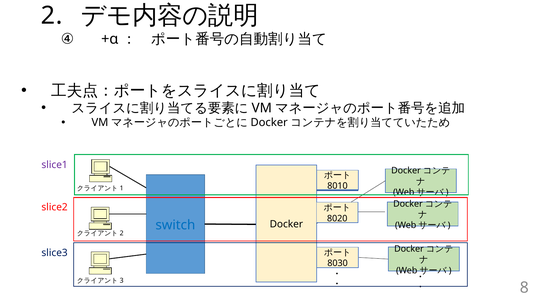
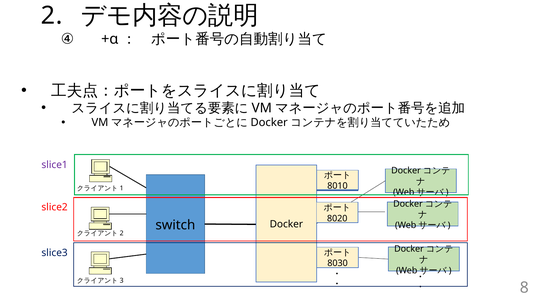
switch colour: blue -> black
